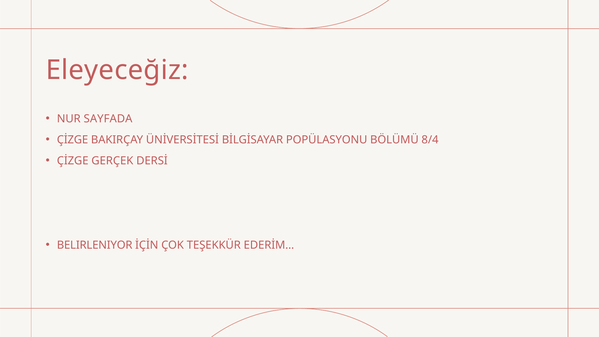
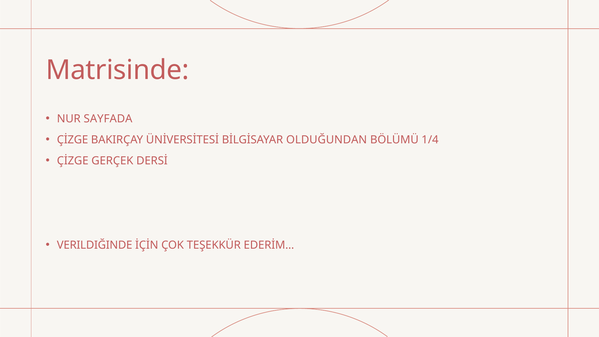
Eleyeceğiz: Eleyeceğiz -> Matrisinde
POPÜLASYONU: POPÜLASYONU -> OLDUĞUNDAN
8/4: 8/4 -> 1/4
BELIRLENIYOR: BELIRLENIYOR -> VERILDIĞINDE
